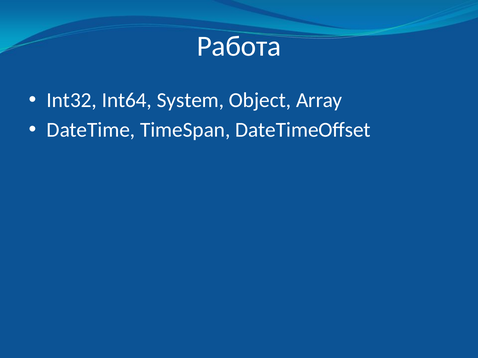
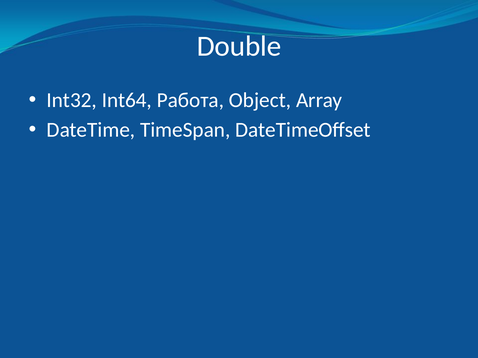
Работа: Работа -> Double
System: System -> Работа
